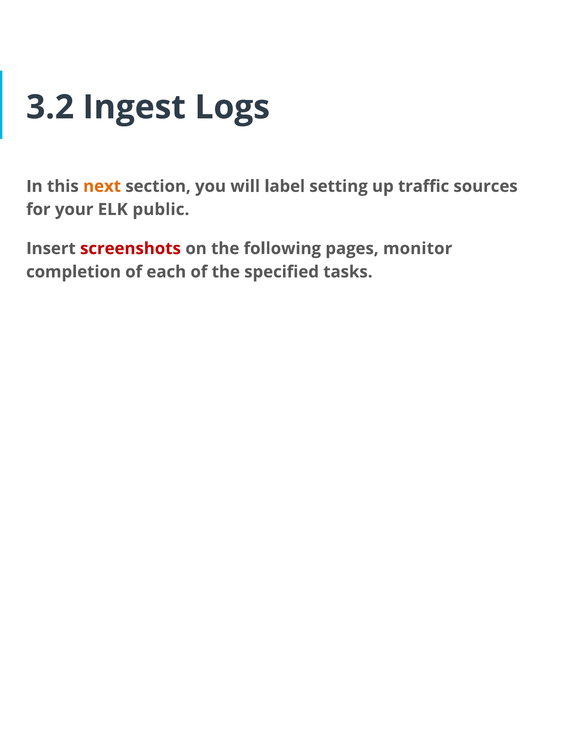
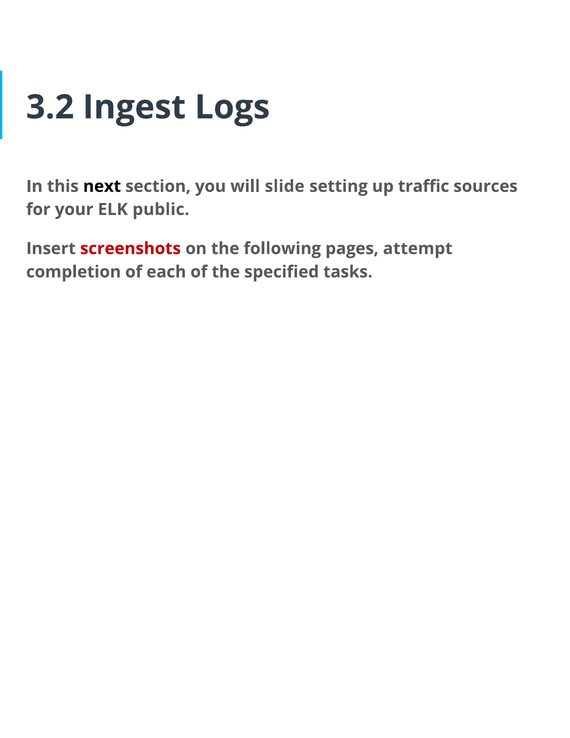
next colour: orange -> black
label: label -> slide
monitor: monitor -> attempt
